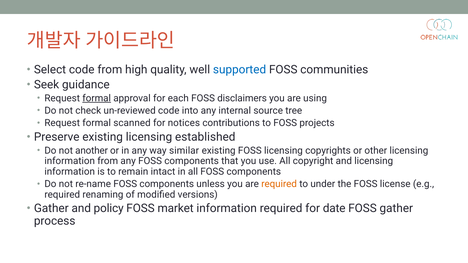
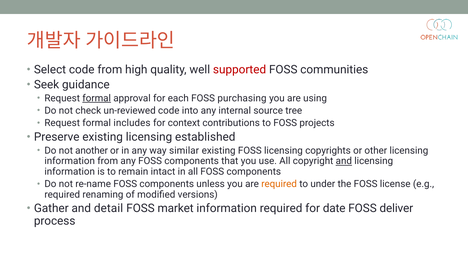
supported colour: blue -> red
disclaimers: disclaimers -> purchasing
scanned: scanned -> includes
notices: notices -> context
and at (344, 161) underline: none -> present
policy: policy -> detail
FOSS gather: gather -> deliver
